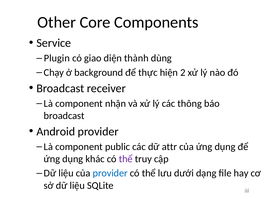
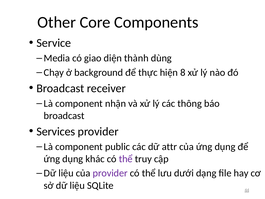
Plugin: Plugin -> Media
2: 2 -> 8
Android: Android -> Services
provider at (110, 173) colour: blue -> purple
